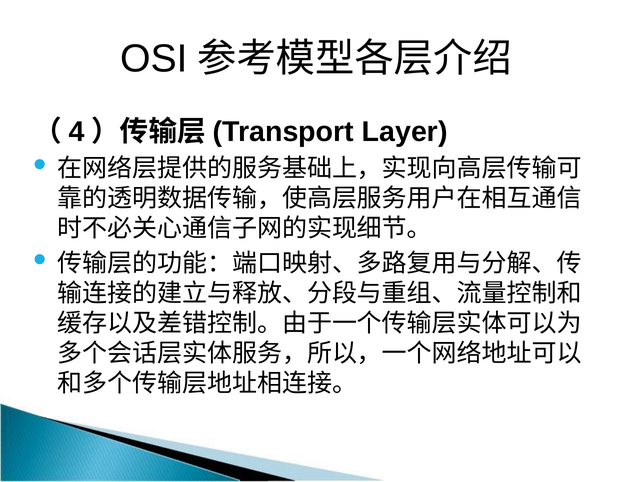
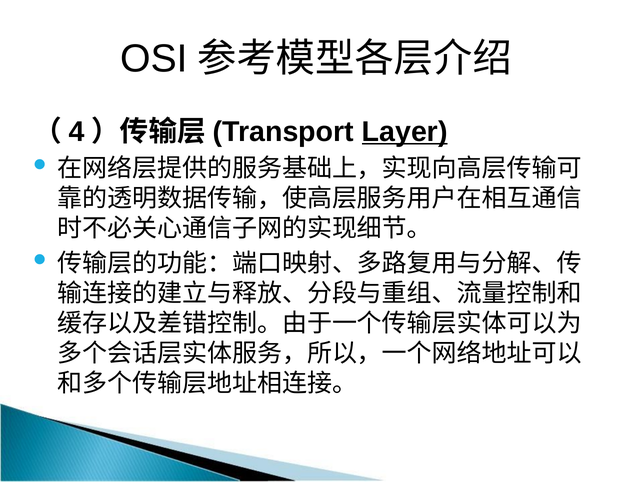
Layer underline: none -> present
